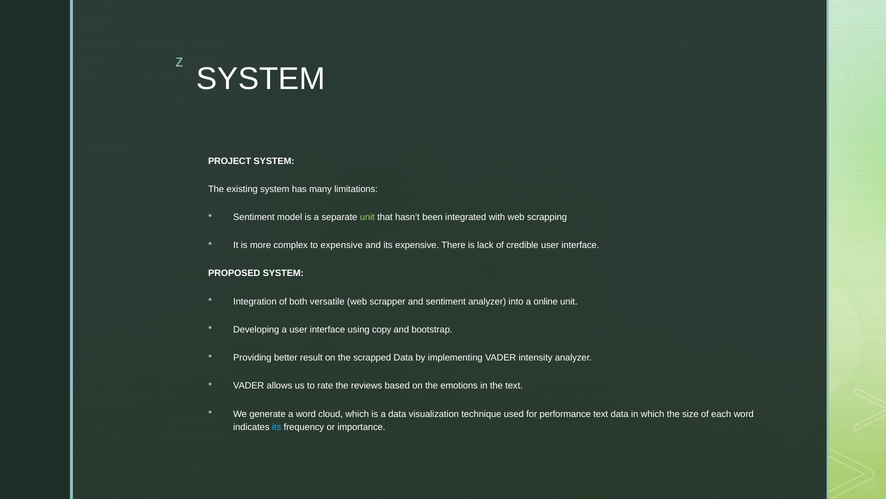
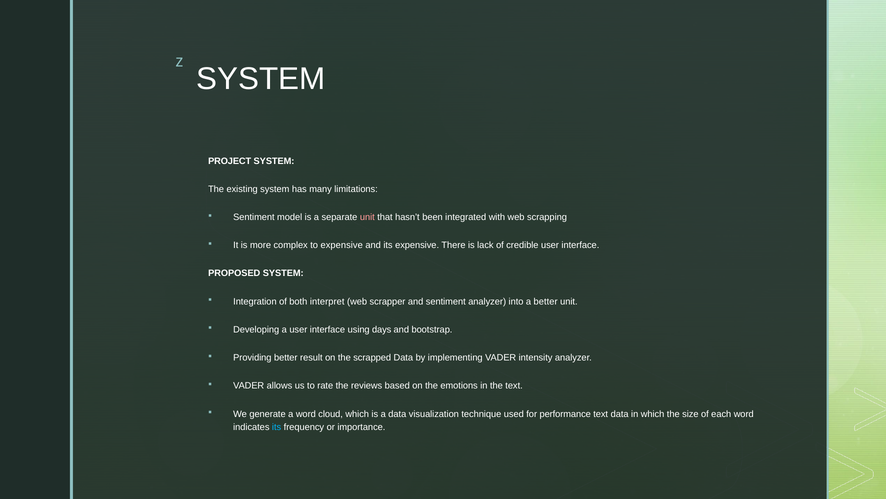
unit at (367, 217) colour: light green -> pink
versatile: versatile -> interpret
a online: online -> better
copy: copy -> days
